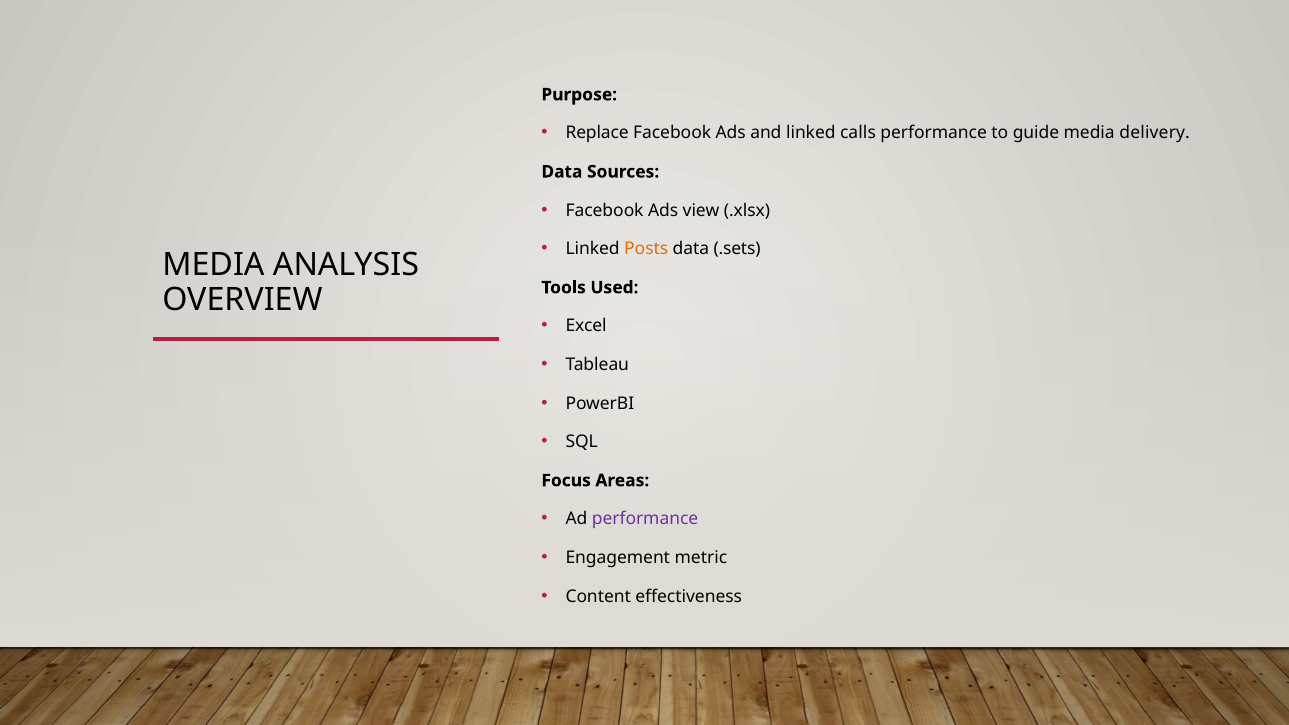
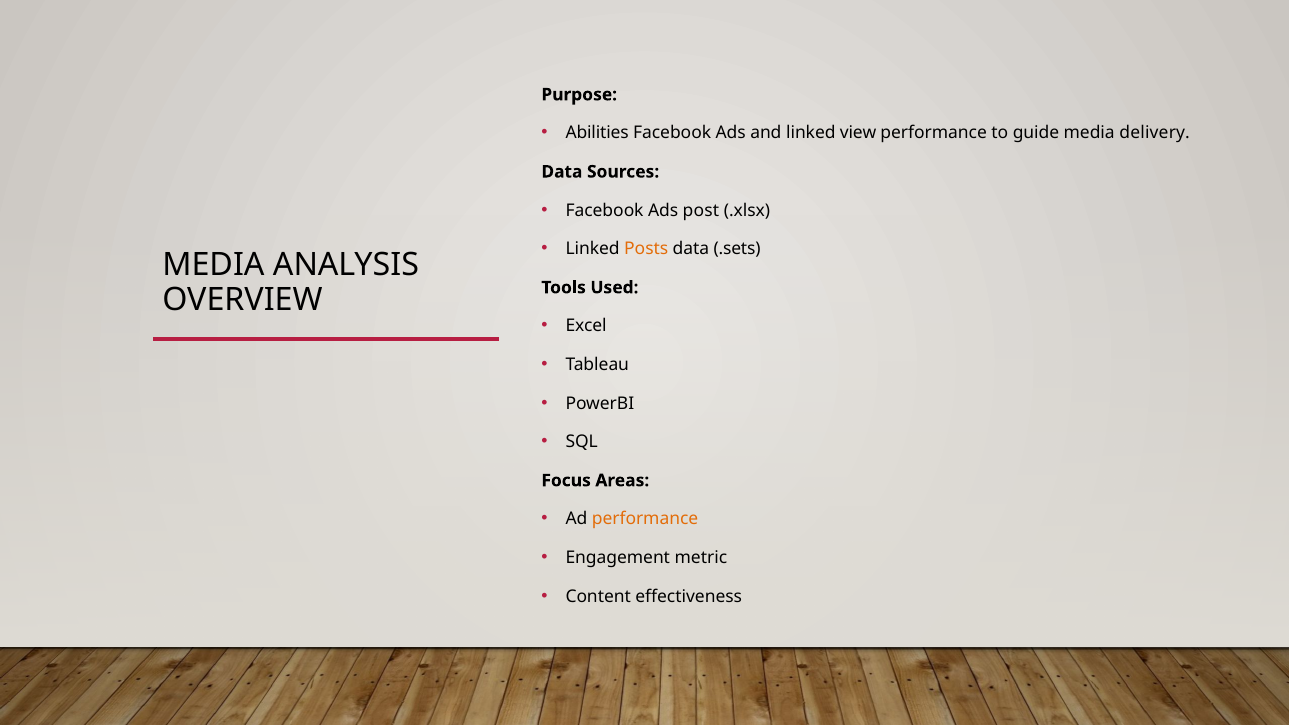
Replace: Replace -> Abilities
calls: calls -> view
view: view -> post
performance at (645, 519) colour: purple -> orange
